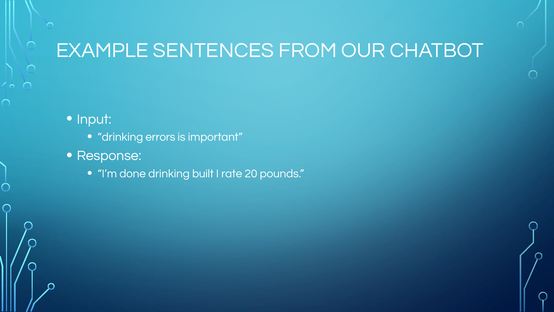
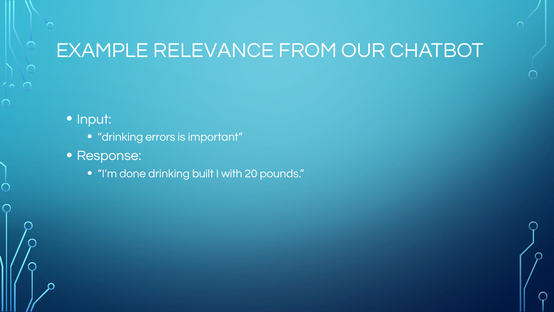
SENTENCES: SENTENCES -> RELEVANCE
rate: rate -> with
